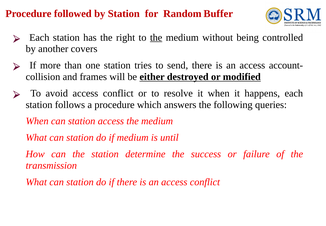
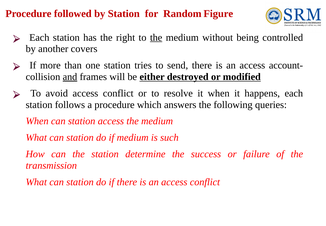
Buffer: Buffer -> Figure
and underline: none -> present
until: until -> such
